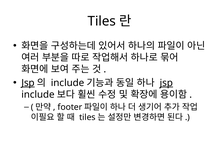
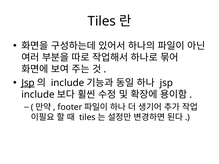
jsp at (166, 83) underline: present -> none
